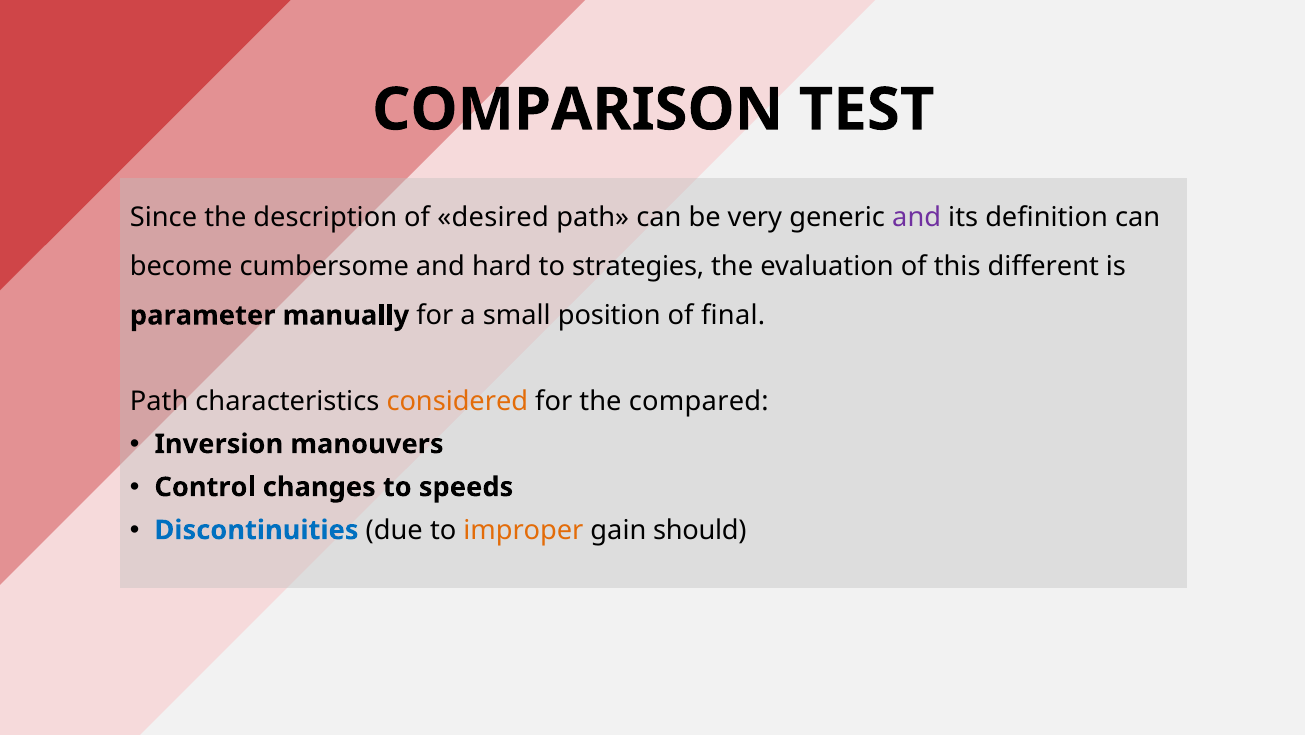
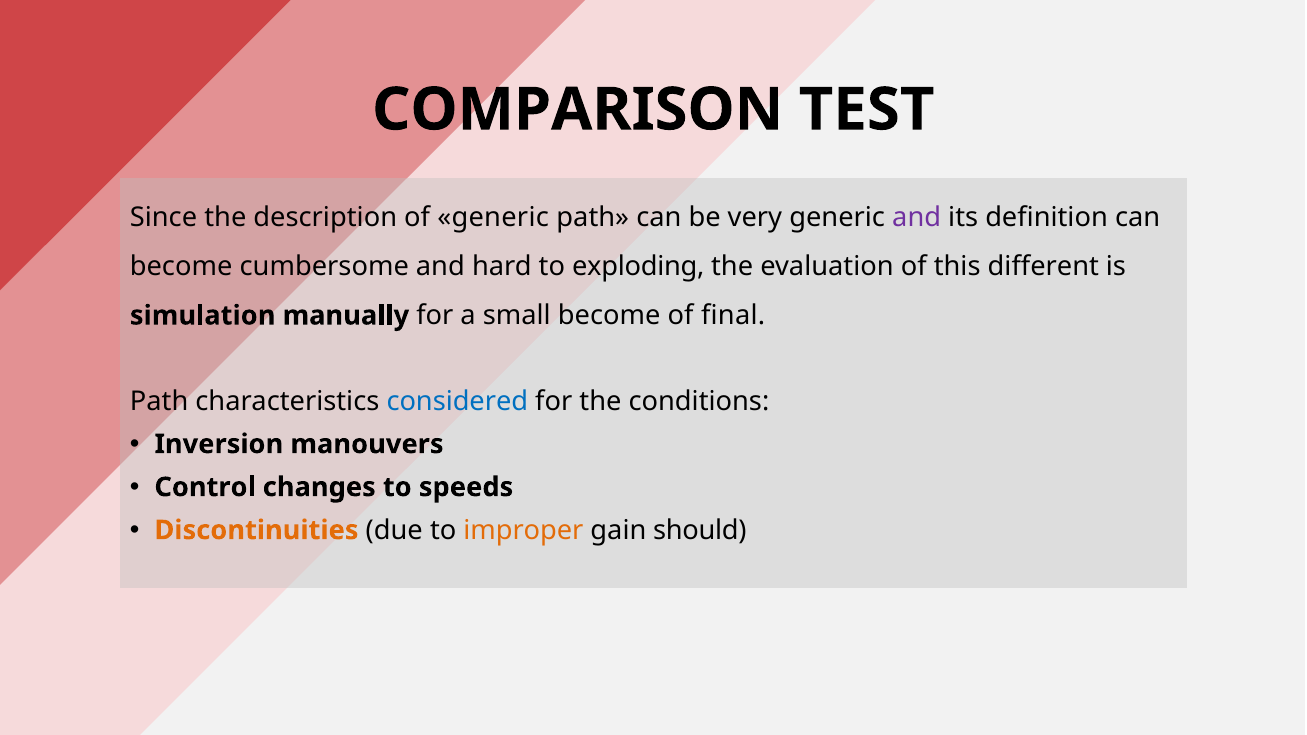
of desired: desired -> generic
strategies: strategies -> exploding
parameter: parameter -> simulation
small position: position -> become
considered colour: orange -> blue
compared: compared -> conditions
Discontinuities colour: blue -> orange
